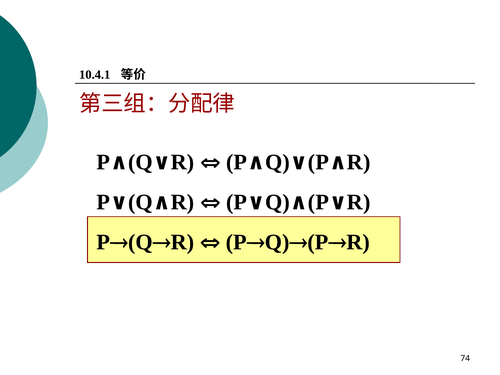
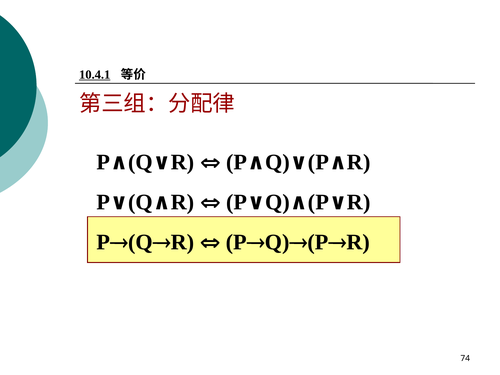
10.4.1 underline: none -> present
